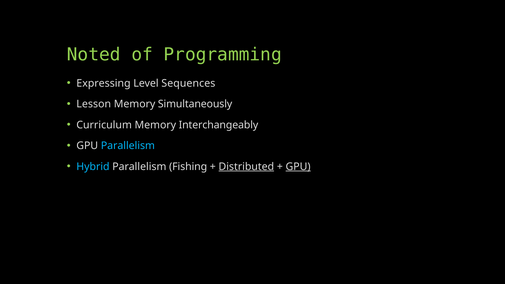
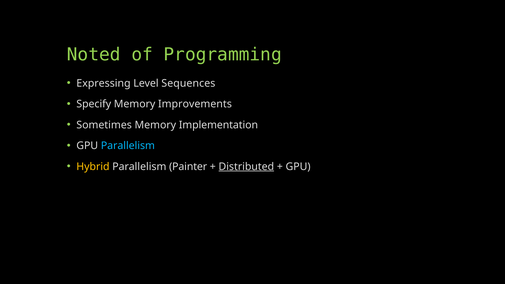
Lesson: Lesson -> Specify
Simultaneously: Simultaneously -> Improvements
Curriculum: Curriculum -> Sometimes
Interchangeably: Interchangeably -> Implementation
Hybrid colour: light blue -> yellow
Fishing: Fishing -> Painter
GPU at (298, 167) underline: present -> none
